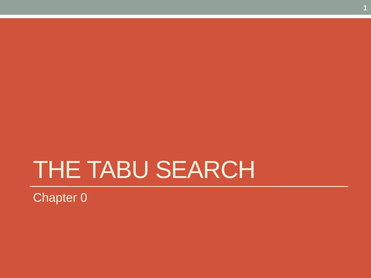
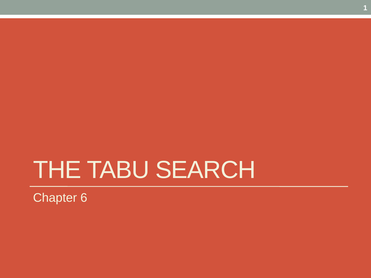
0: 0 -> 6
